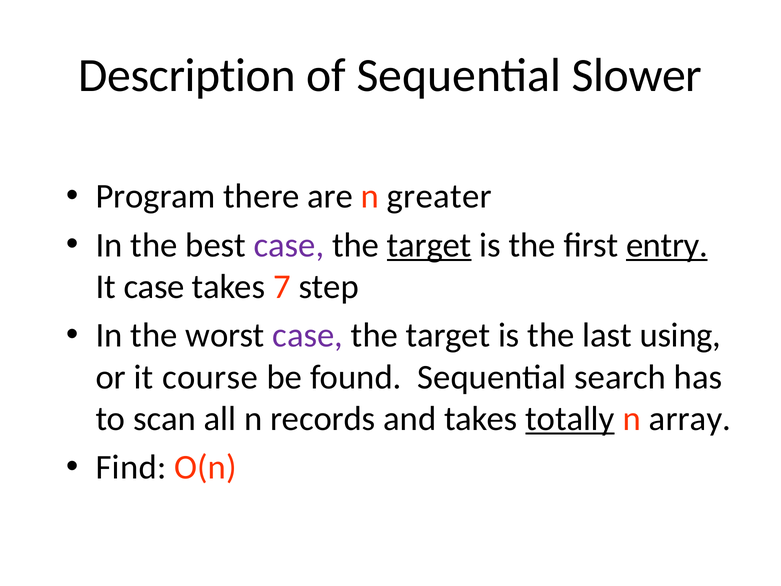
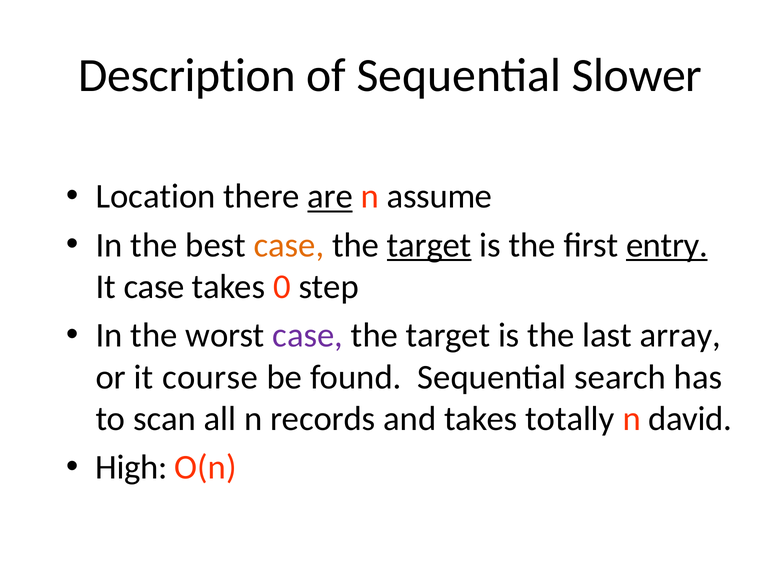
Program: Program -> Location
are underline: none -> present
greater: greater -> assume
case at (289, 245) colour: purple -> orange
7: 7 -> 0
using: using -> array
totally underline: present -> none
array: array -> david
Find: Find -> High
